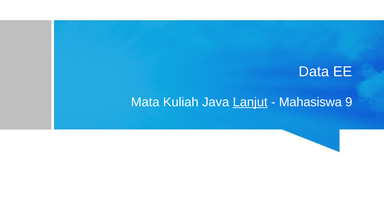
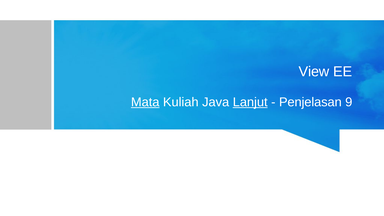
Data: Data -> View
Mata underline: none -> present
Mahasiswa: Mahasiswa -> Penjelasan
